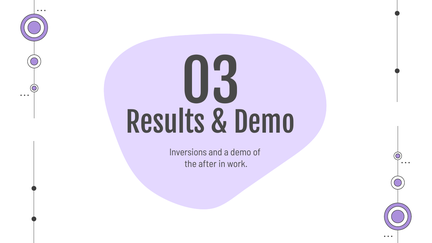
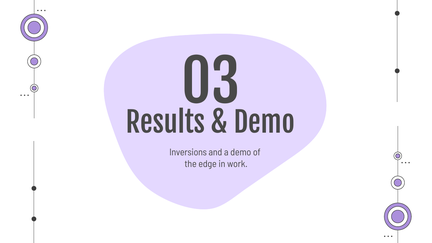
after: after -> edge
